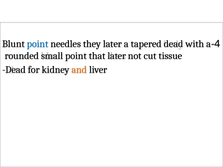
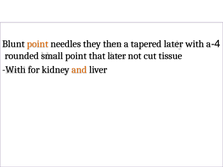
point at (38, 44) colour: blue -> orange
they later: later -> then
tapered dead: dead -> later
Dead at (14, 70): Dead -> With
